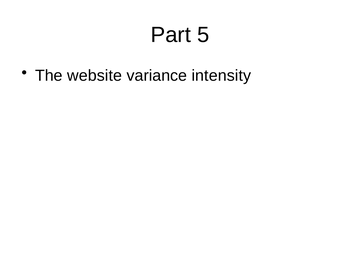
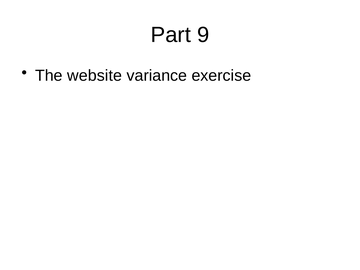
5: 5 -> 9
intensity: intensity -> exercise
